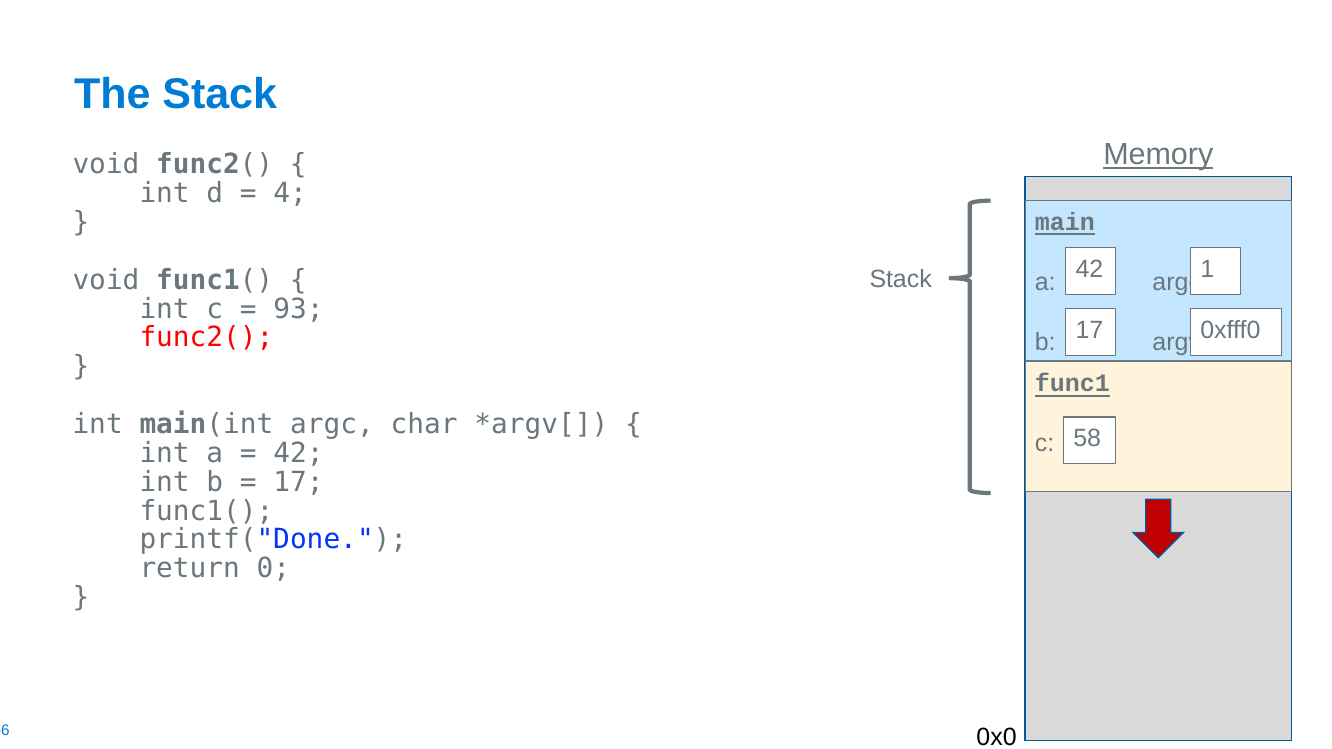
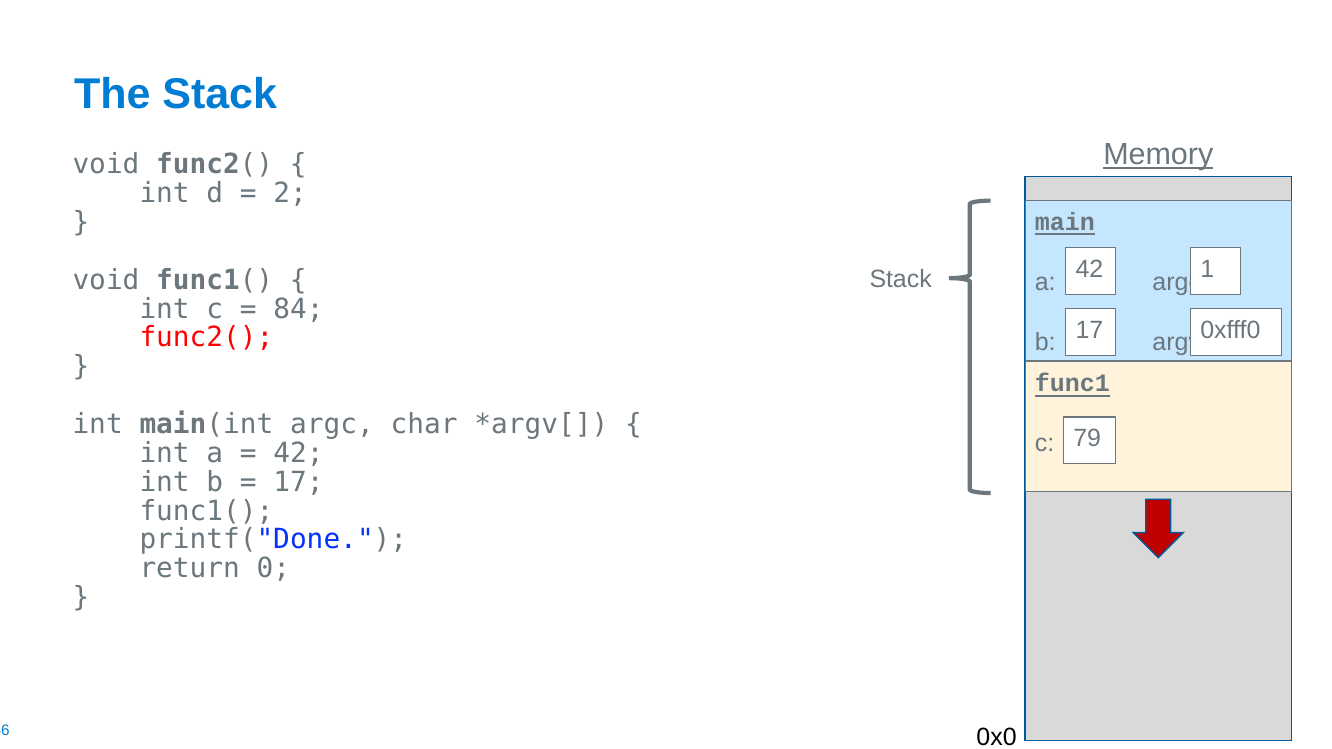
4: 4 -> 2
93: 93 -> 84
58: 58 -> 79
